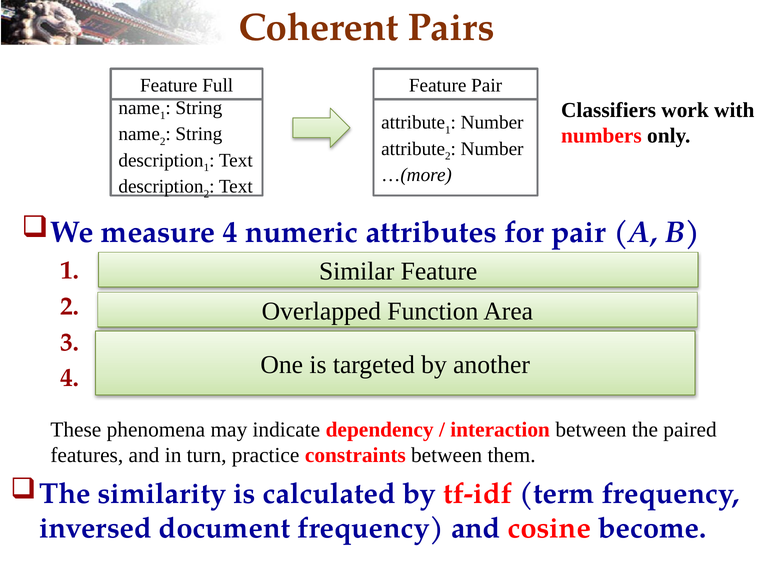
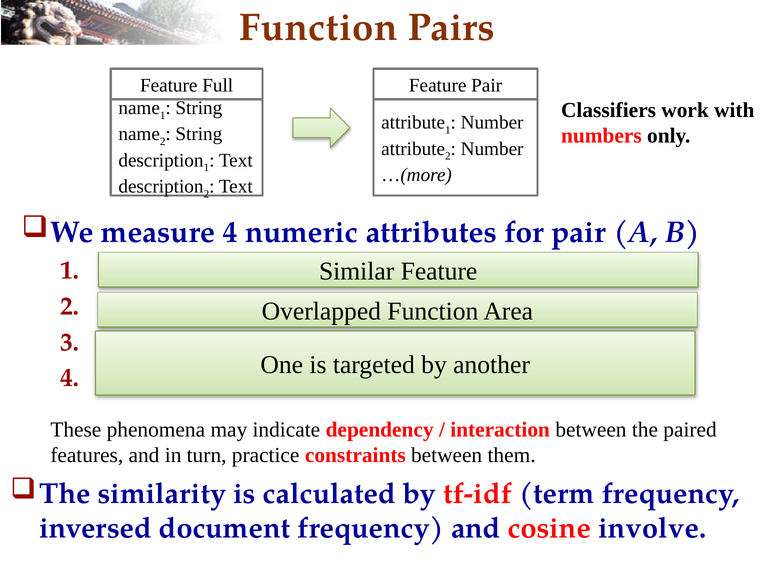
Coherent at (319, 28): Coherent -> Function
become: become -> involve
